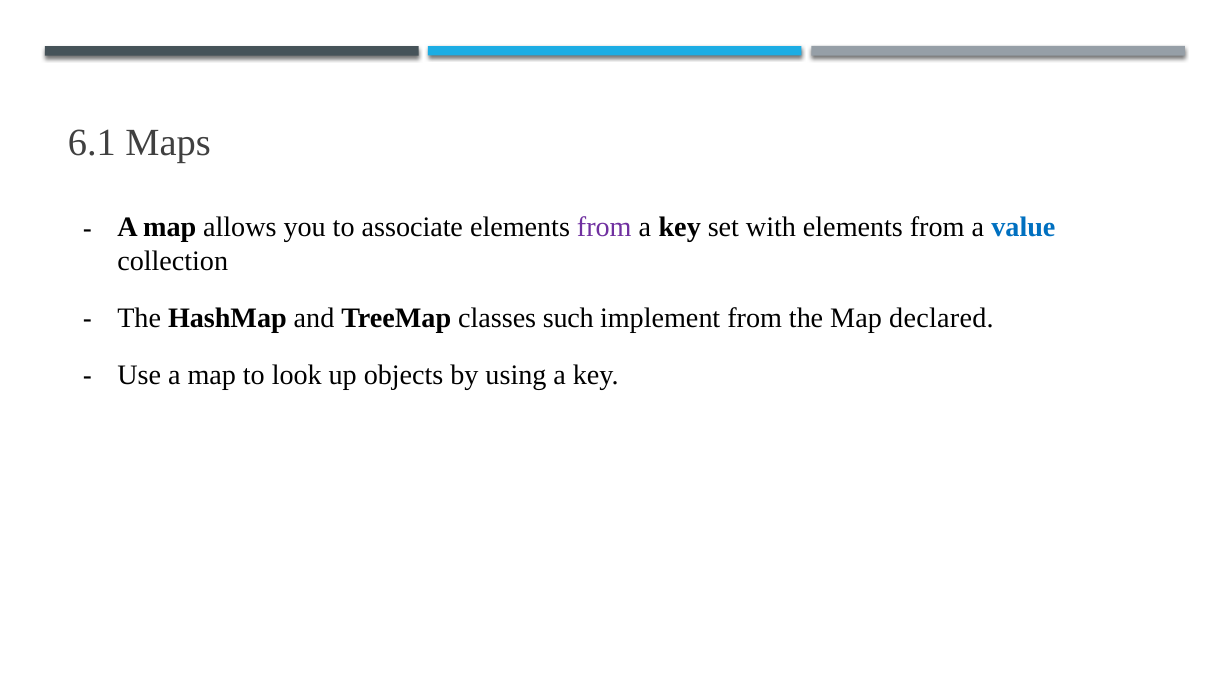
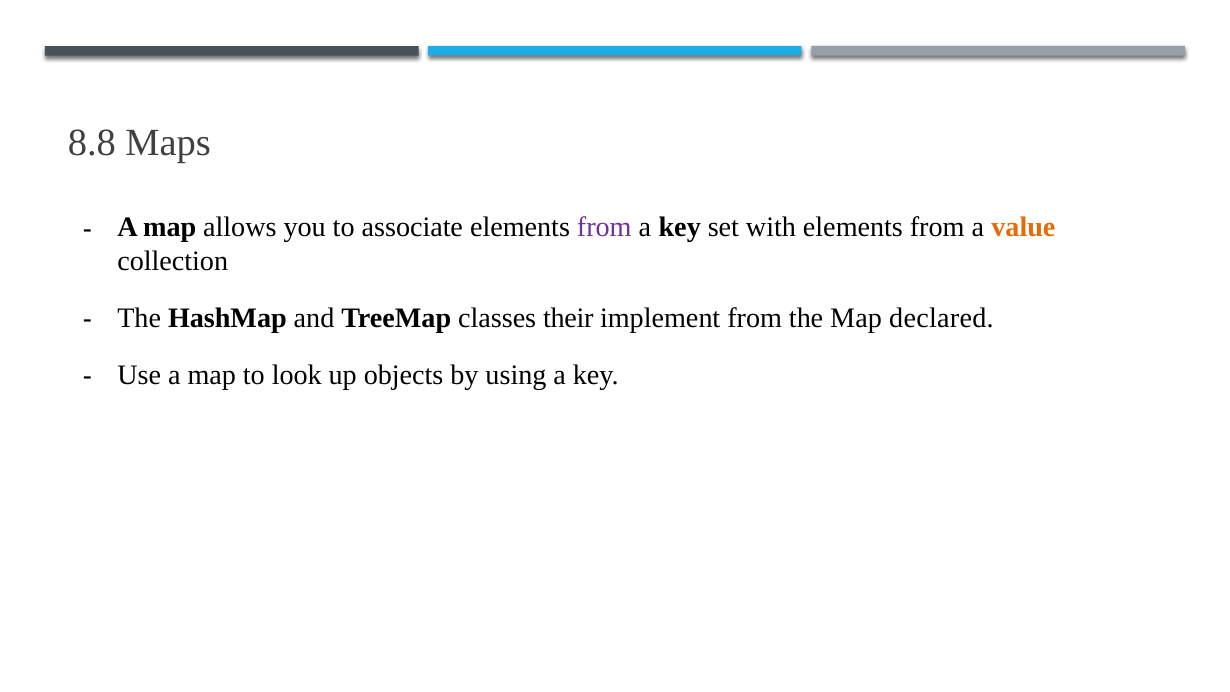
6.1: 6.1 -> 8.8
value colour: blue -> orange
such: such -> their
